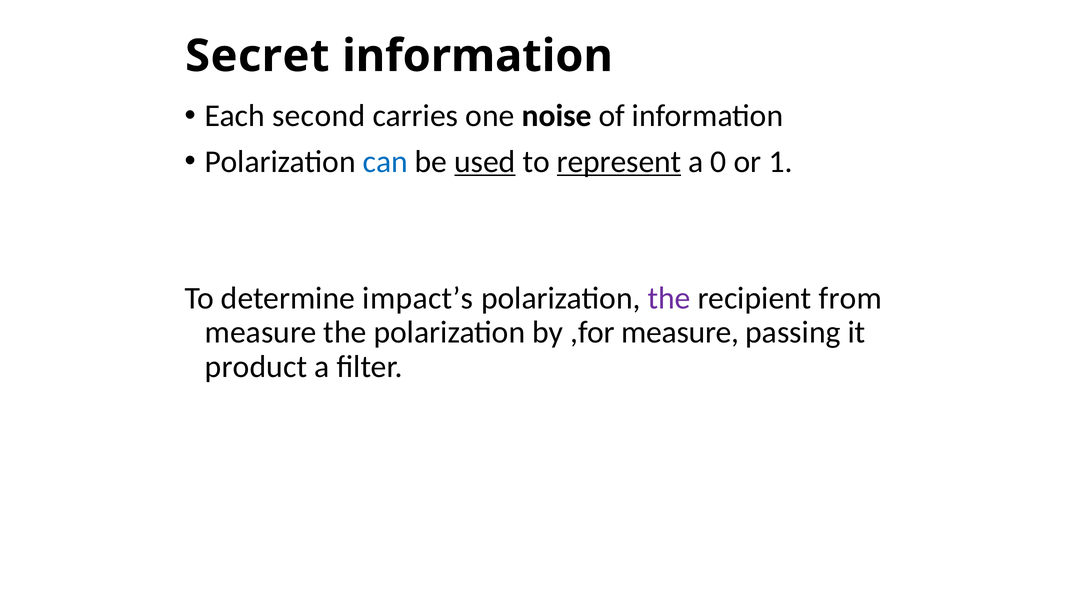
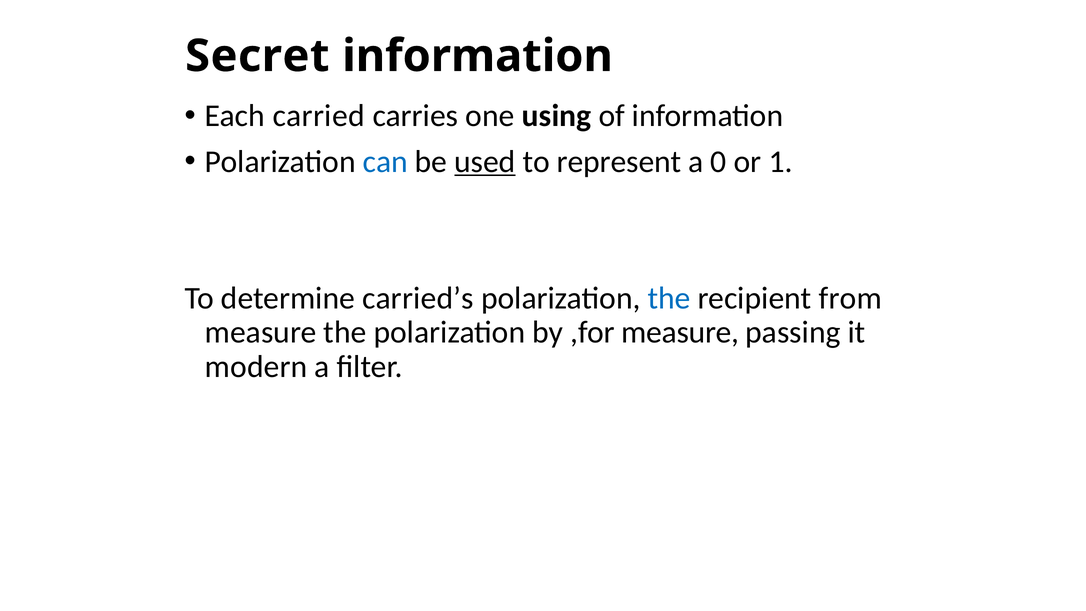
second: second -> carried
noise: noise -> using
represent underline: present -> none
impact’s: impact’s -> carried’s
the at (669, 298) colour: purple -> blue
product: product -> modern
